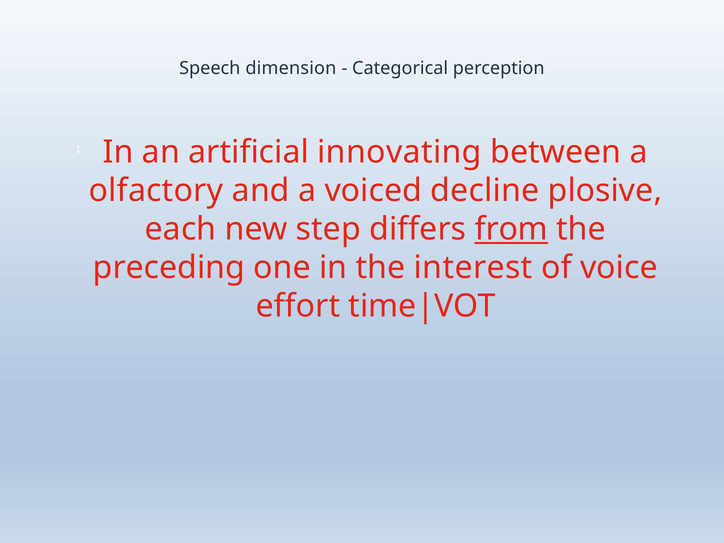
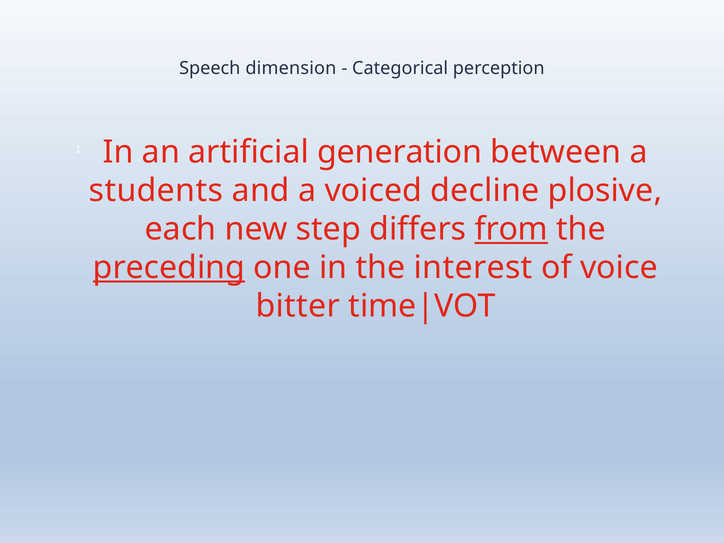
innovating: innovating -> generation
olfactory: olfactory -> students
preceding underline: none -> present
effort: effort -> bitter
